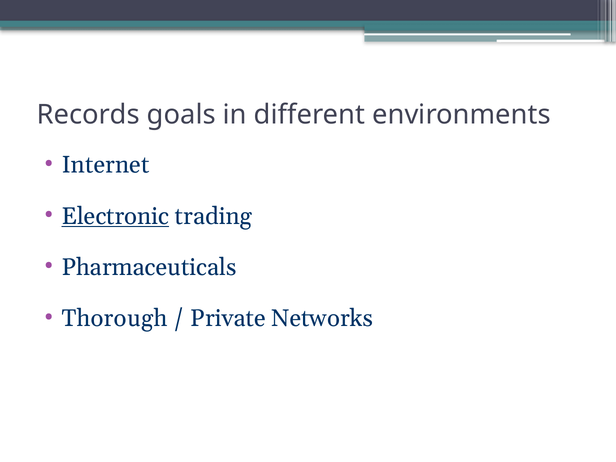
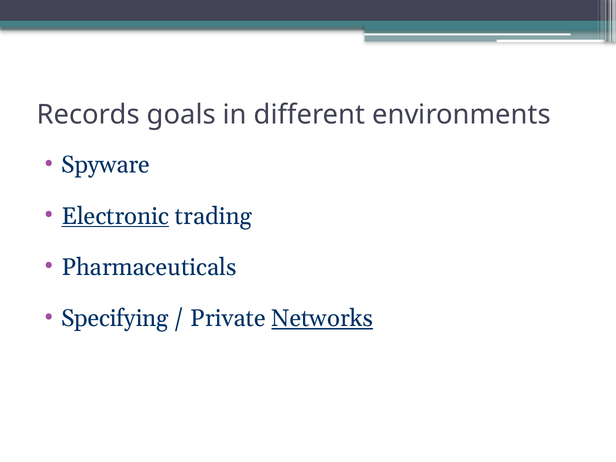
Internet: Internet -> Spyware
Thorough: Thorough -> Specifying
Networks underline: none -> present
